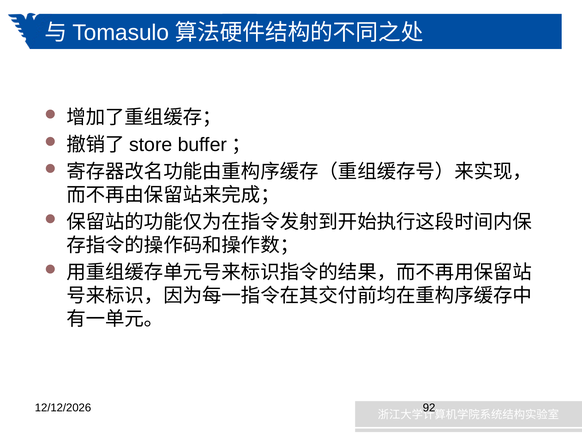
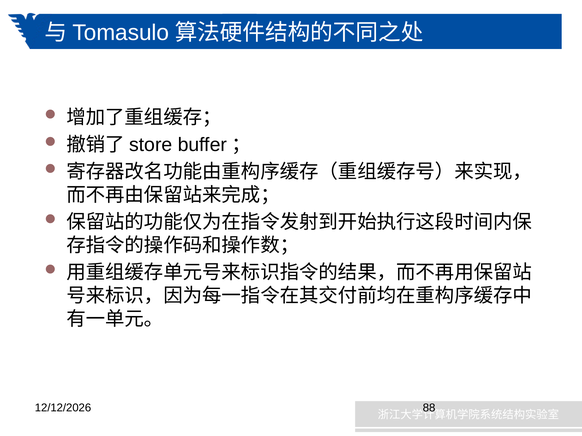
92: 92 -> 88
